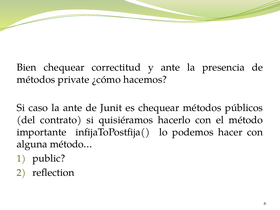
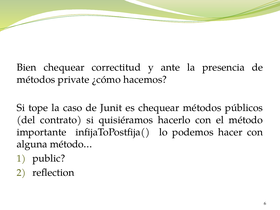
caso: caso -> tope
la ante: ante -> caso
